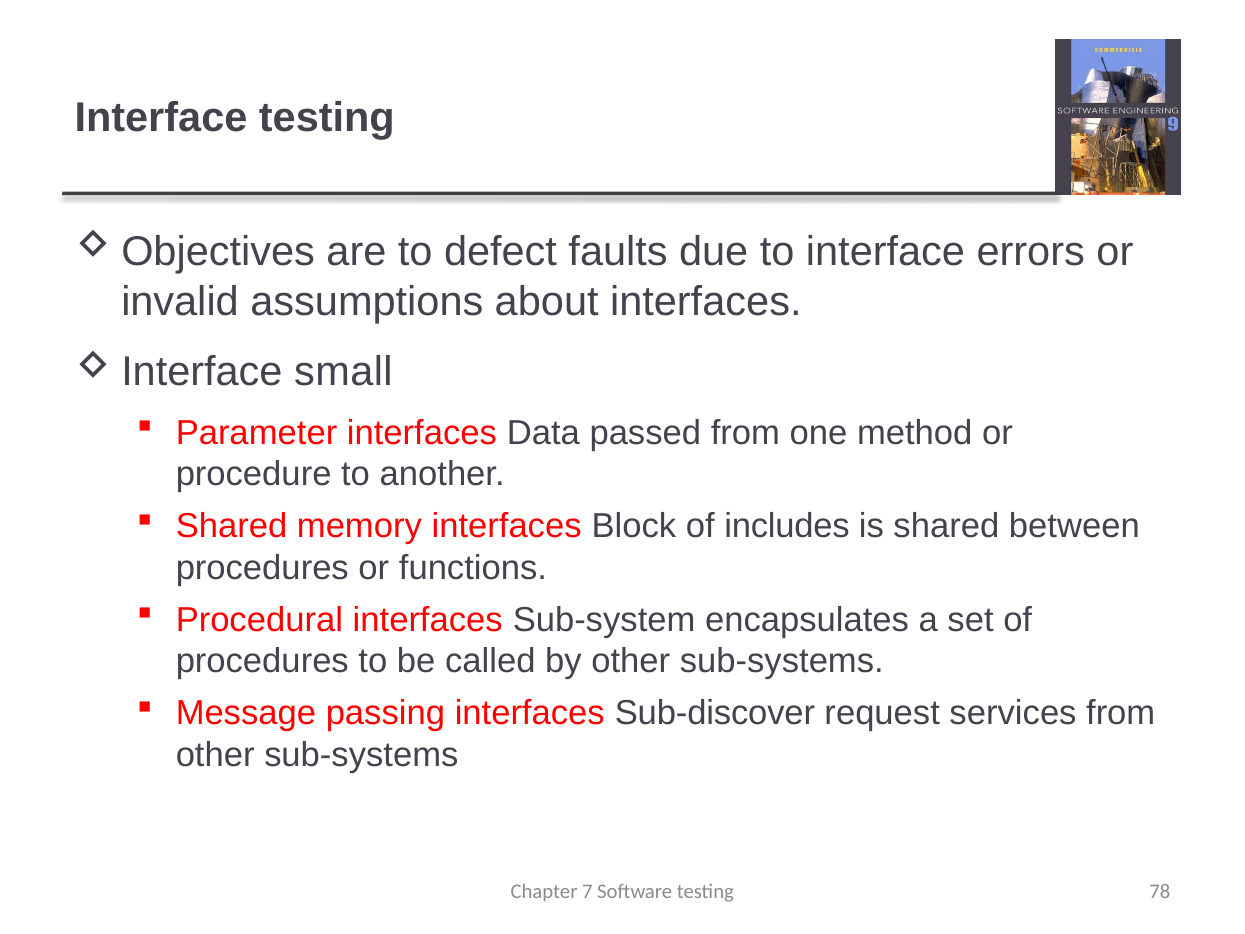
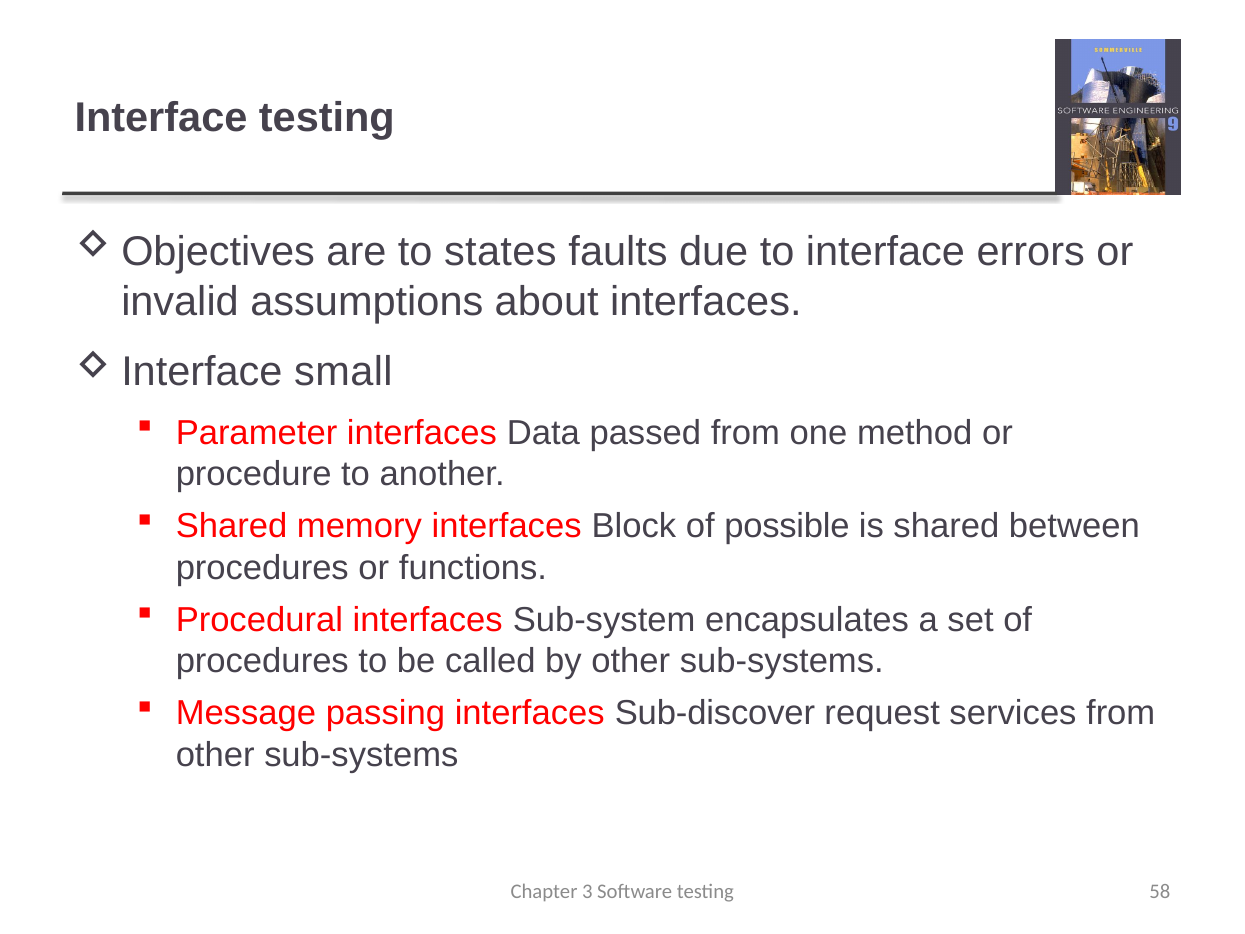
defect: defect -> states
includes: includes -> possible
7: 7 -> 3
78: 78 -> 58
